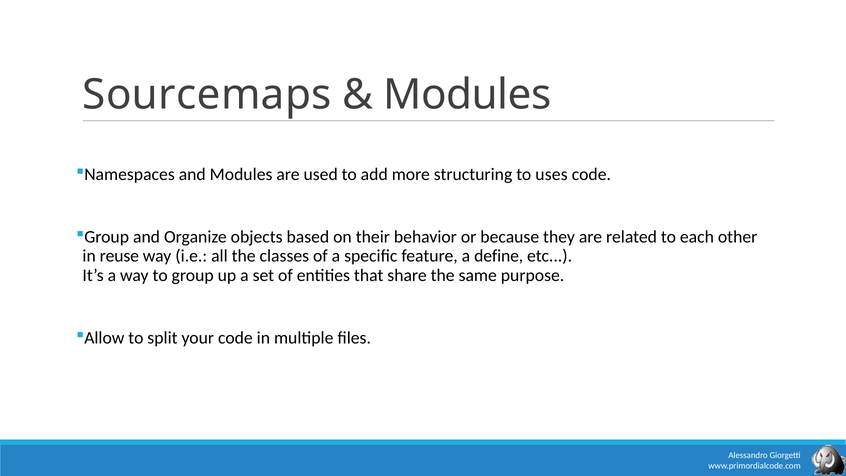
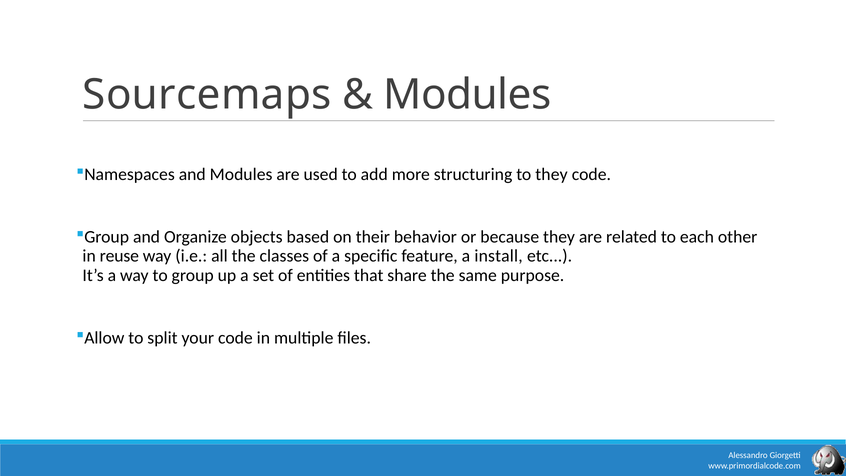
to uses: uses -> they
define: define -> install
